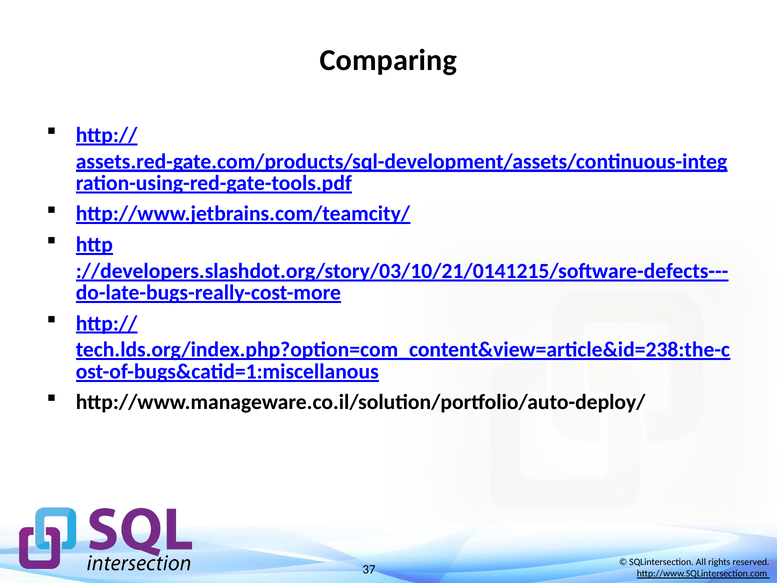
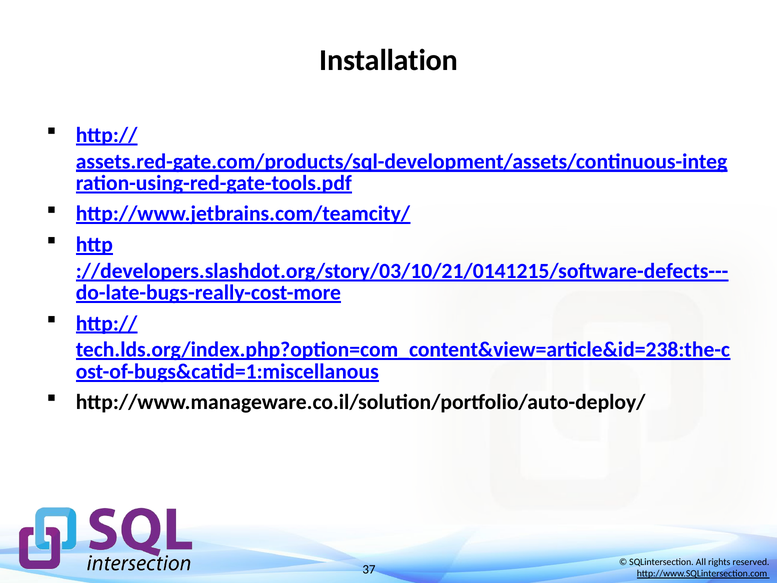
Comparing: Comparing -> Installation
